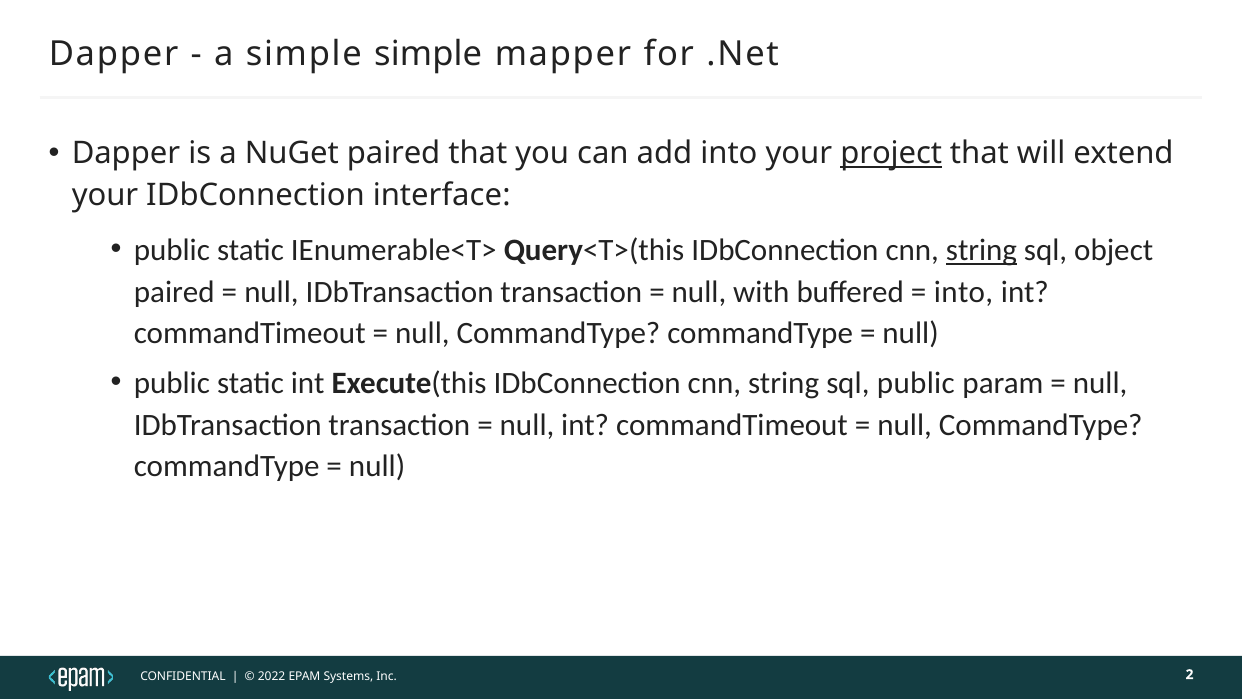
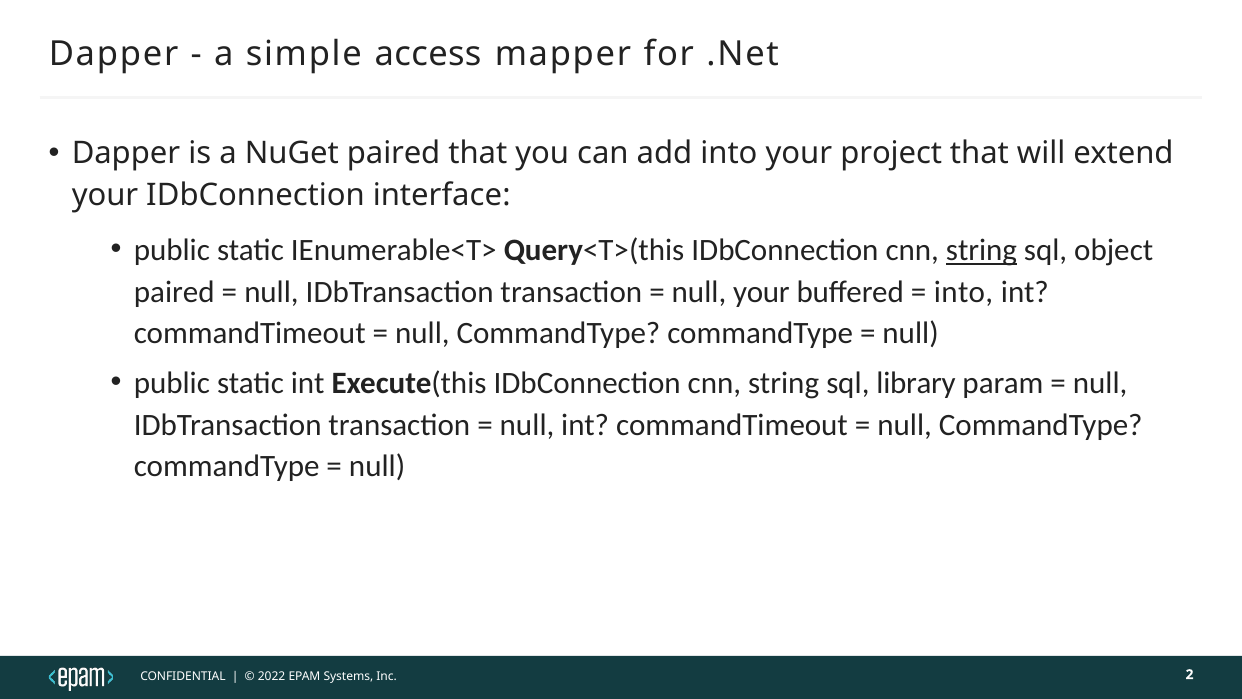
simple simple: simple -> access
project underline: present -> none
null with: with -> your
sql public: public -> library
